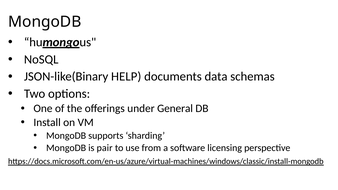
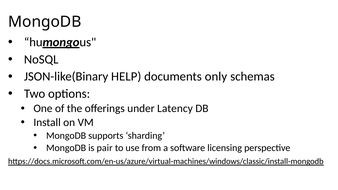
data: data -> only
General: General -> Latency
